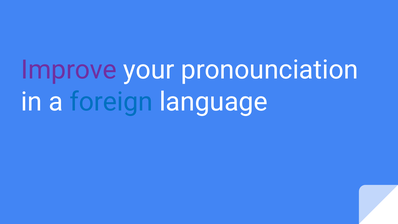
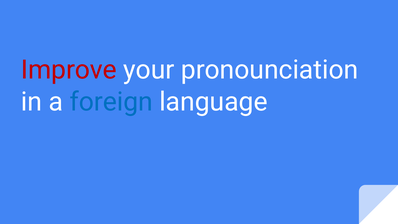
Improve colour: purple -> red
